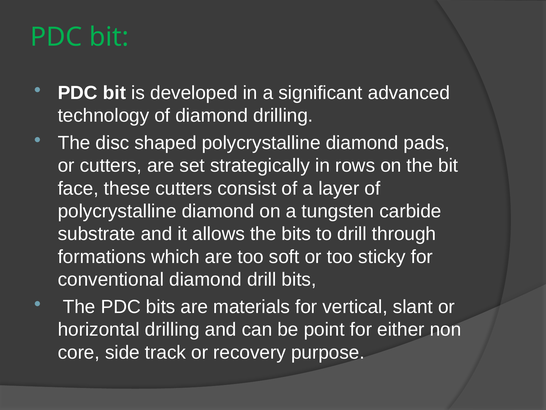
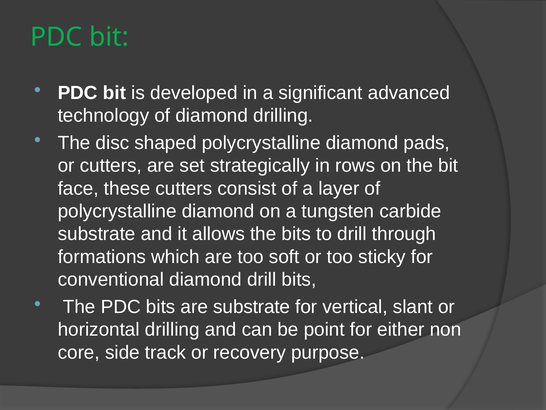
are materials: materials -> substrate
